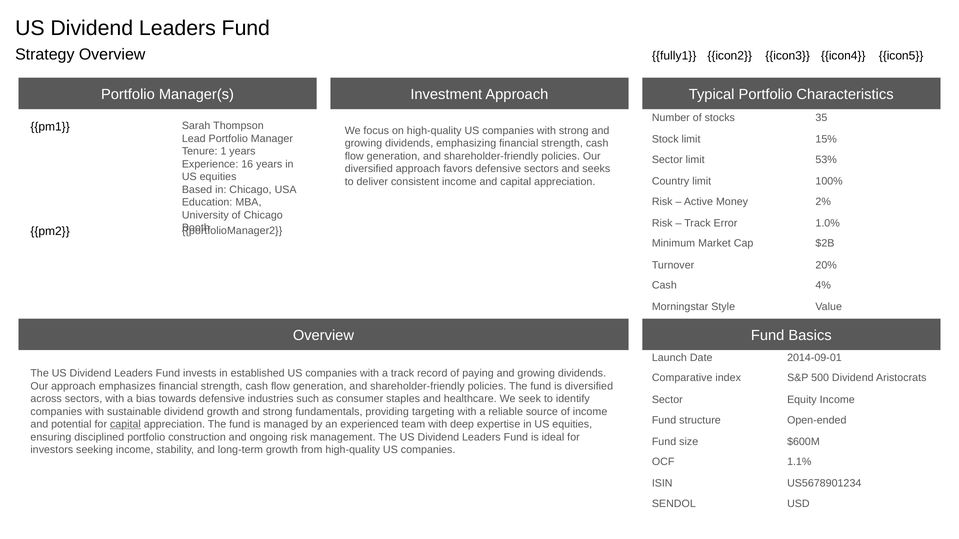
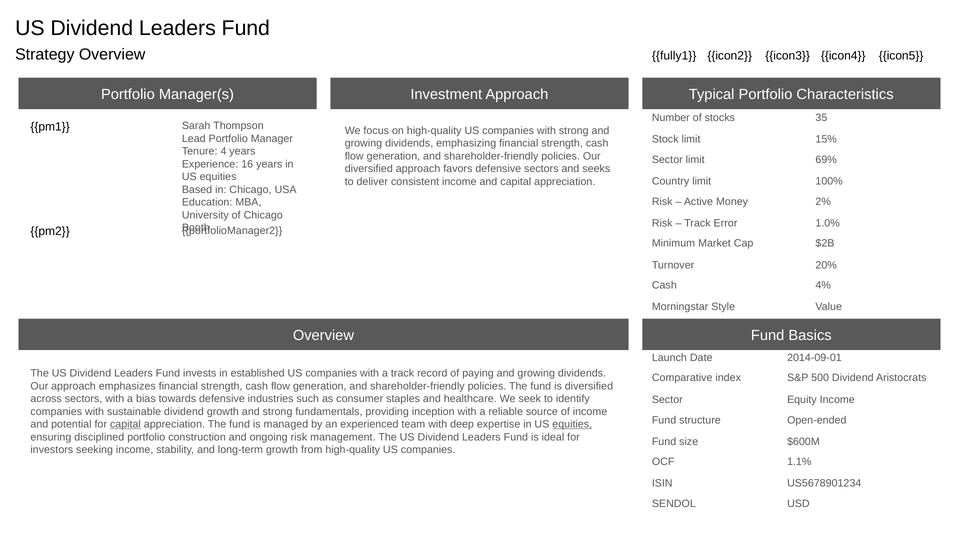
1: 1 -> 4
53%: 53% -> 69%
targeting: targeting -> inception
equities at (572, 425) underline: none -> present
